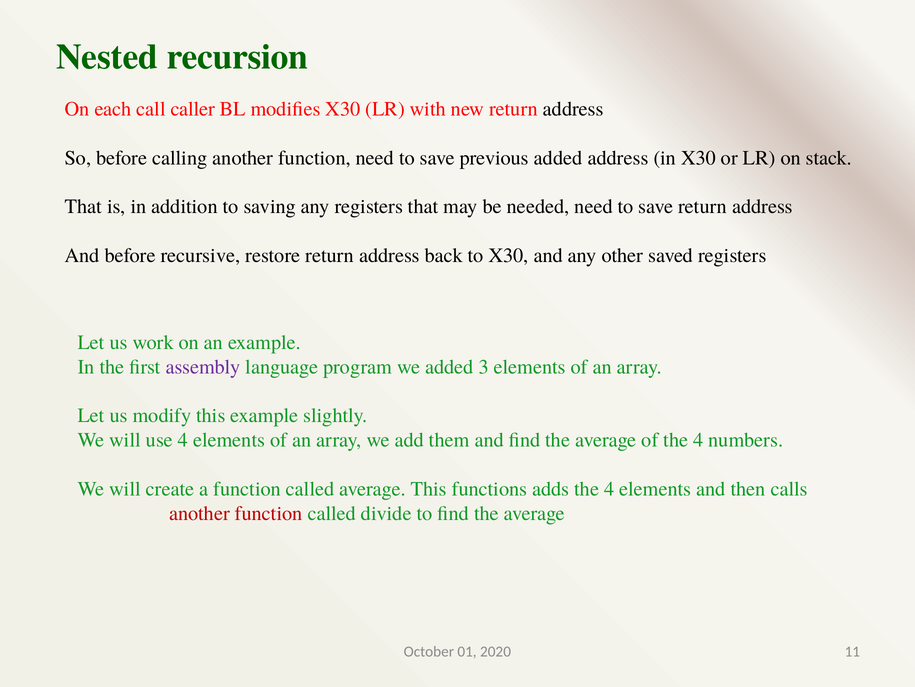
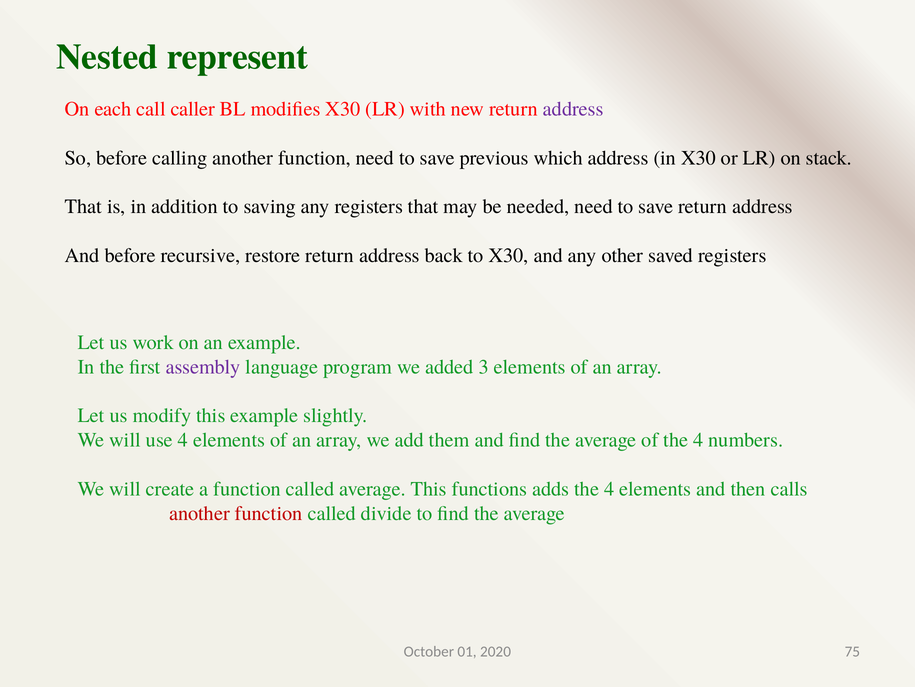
recursion: recursion -> represent
address at (573, 109) colour: black -> purple
previous added: added -> which
11: 11 -> 75
